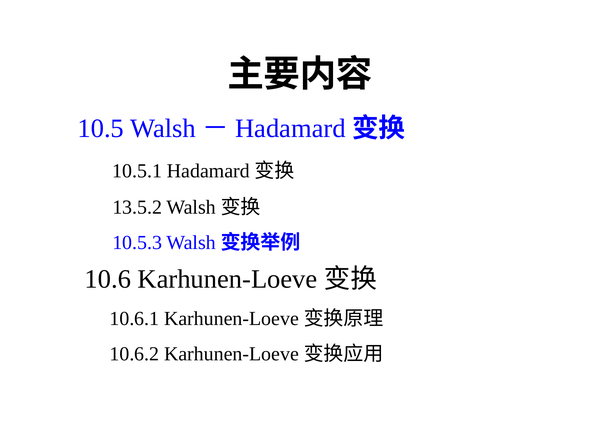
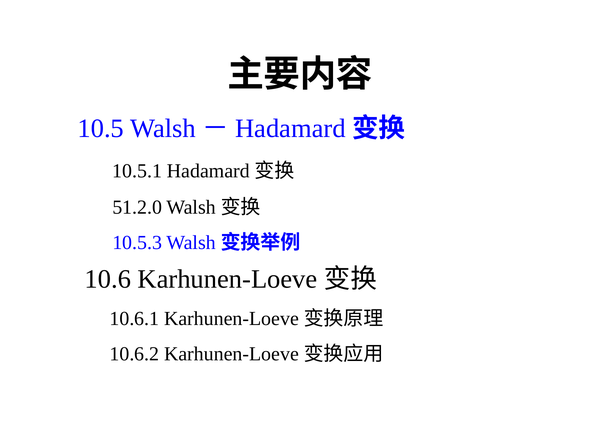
13.5.2: 13.5.2 -> 51.2.0
